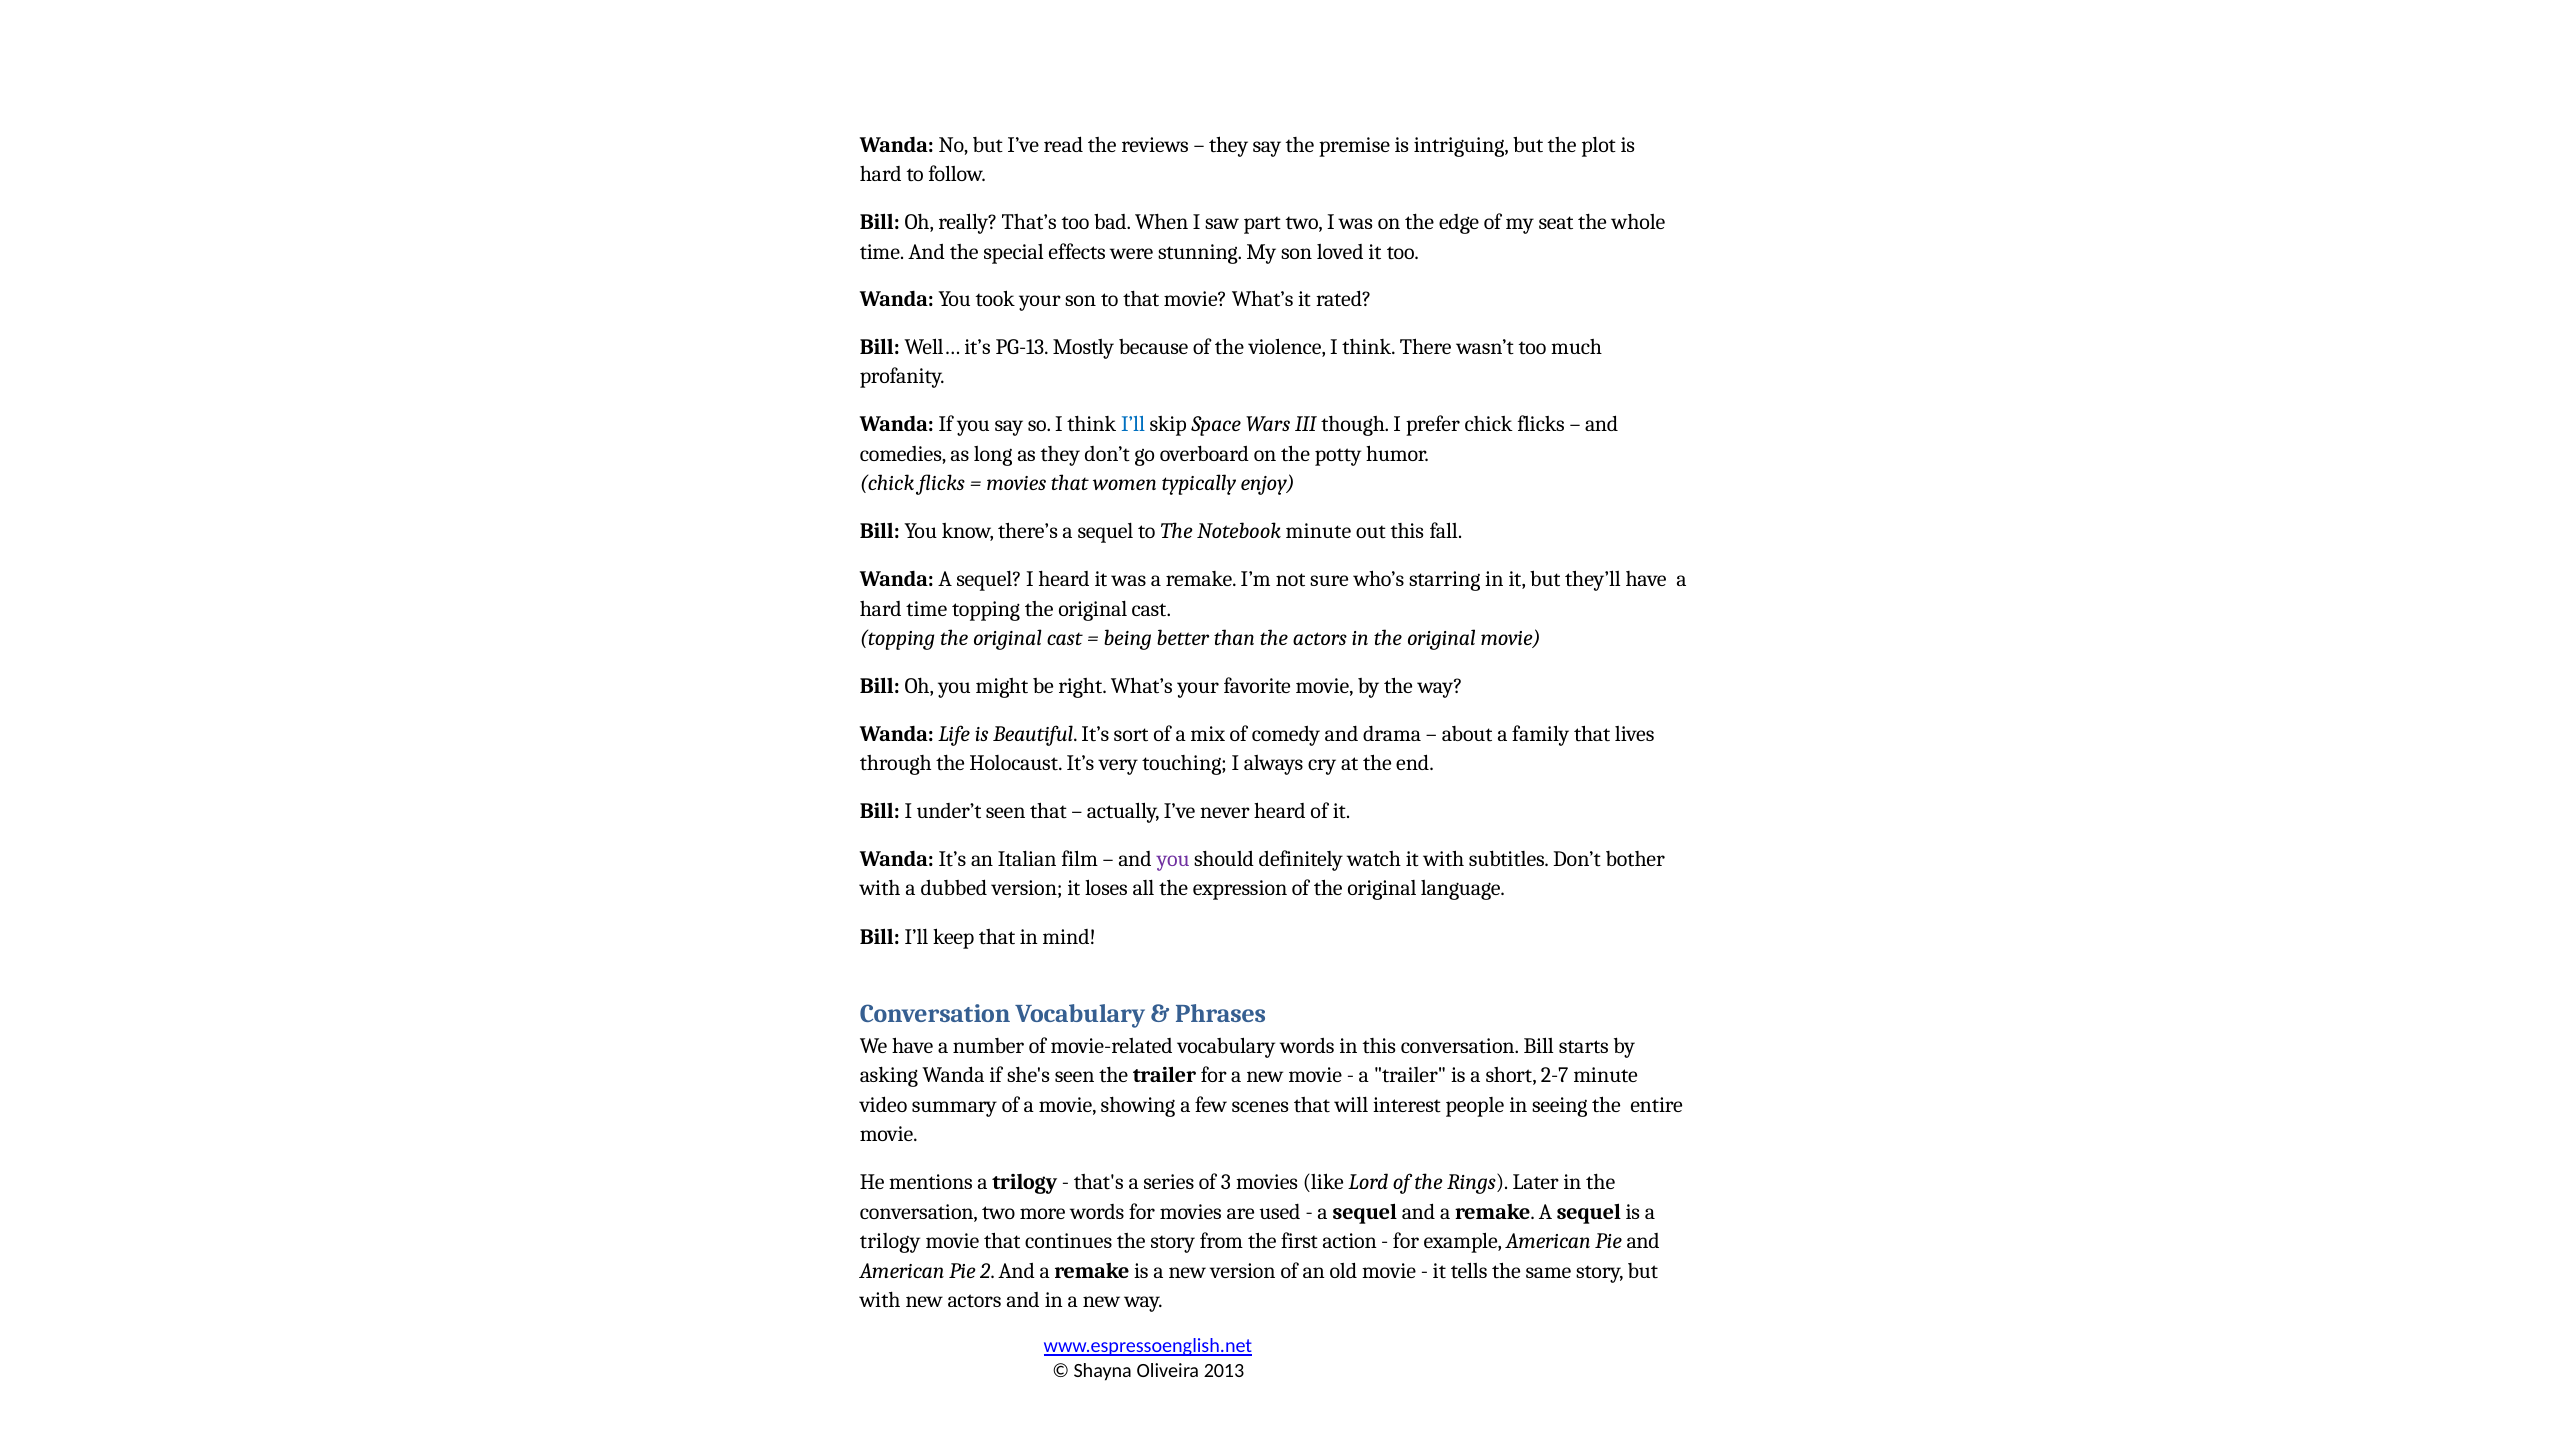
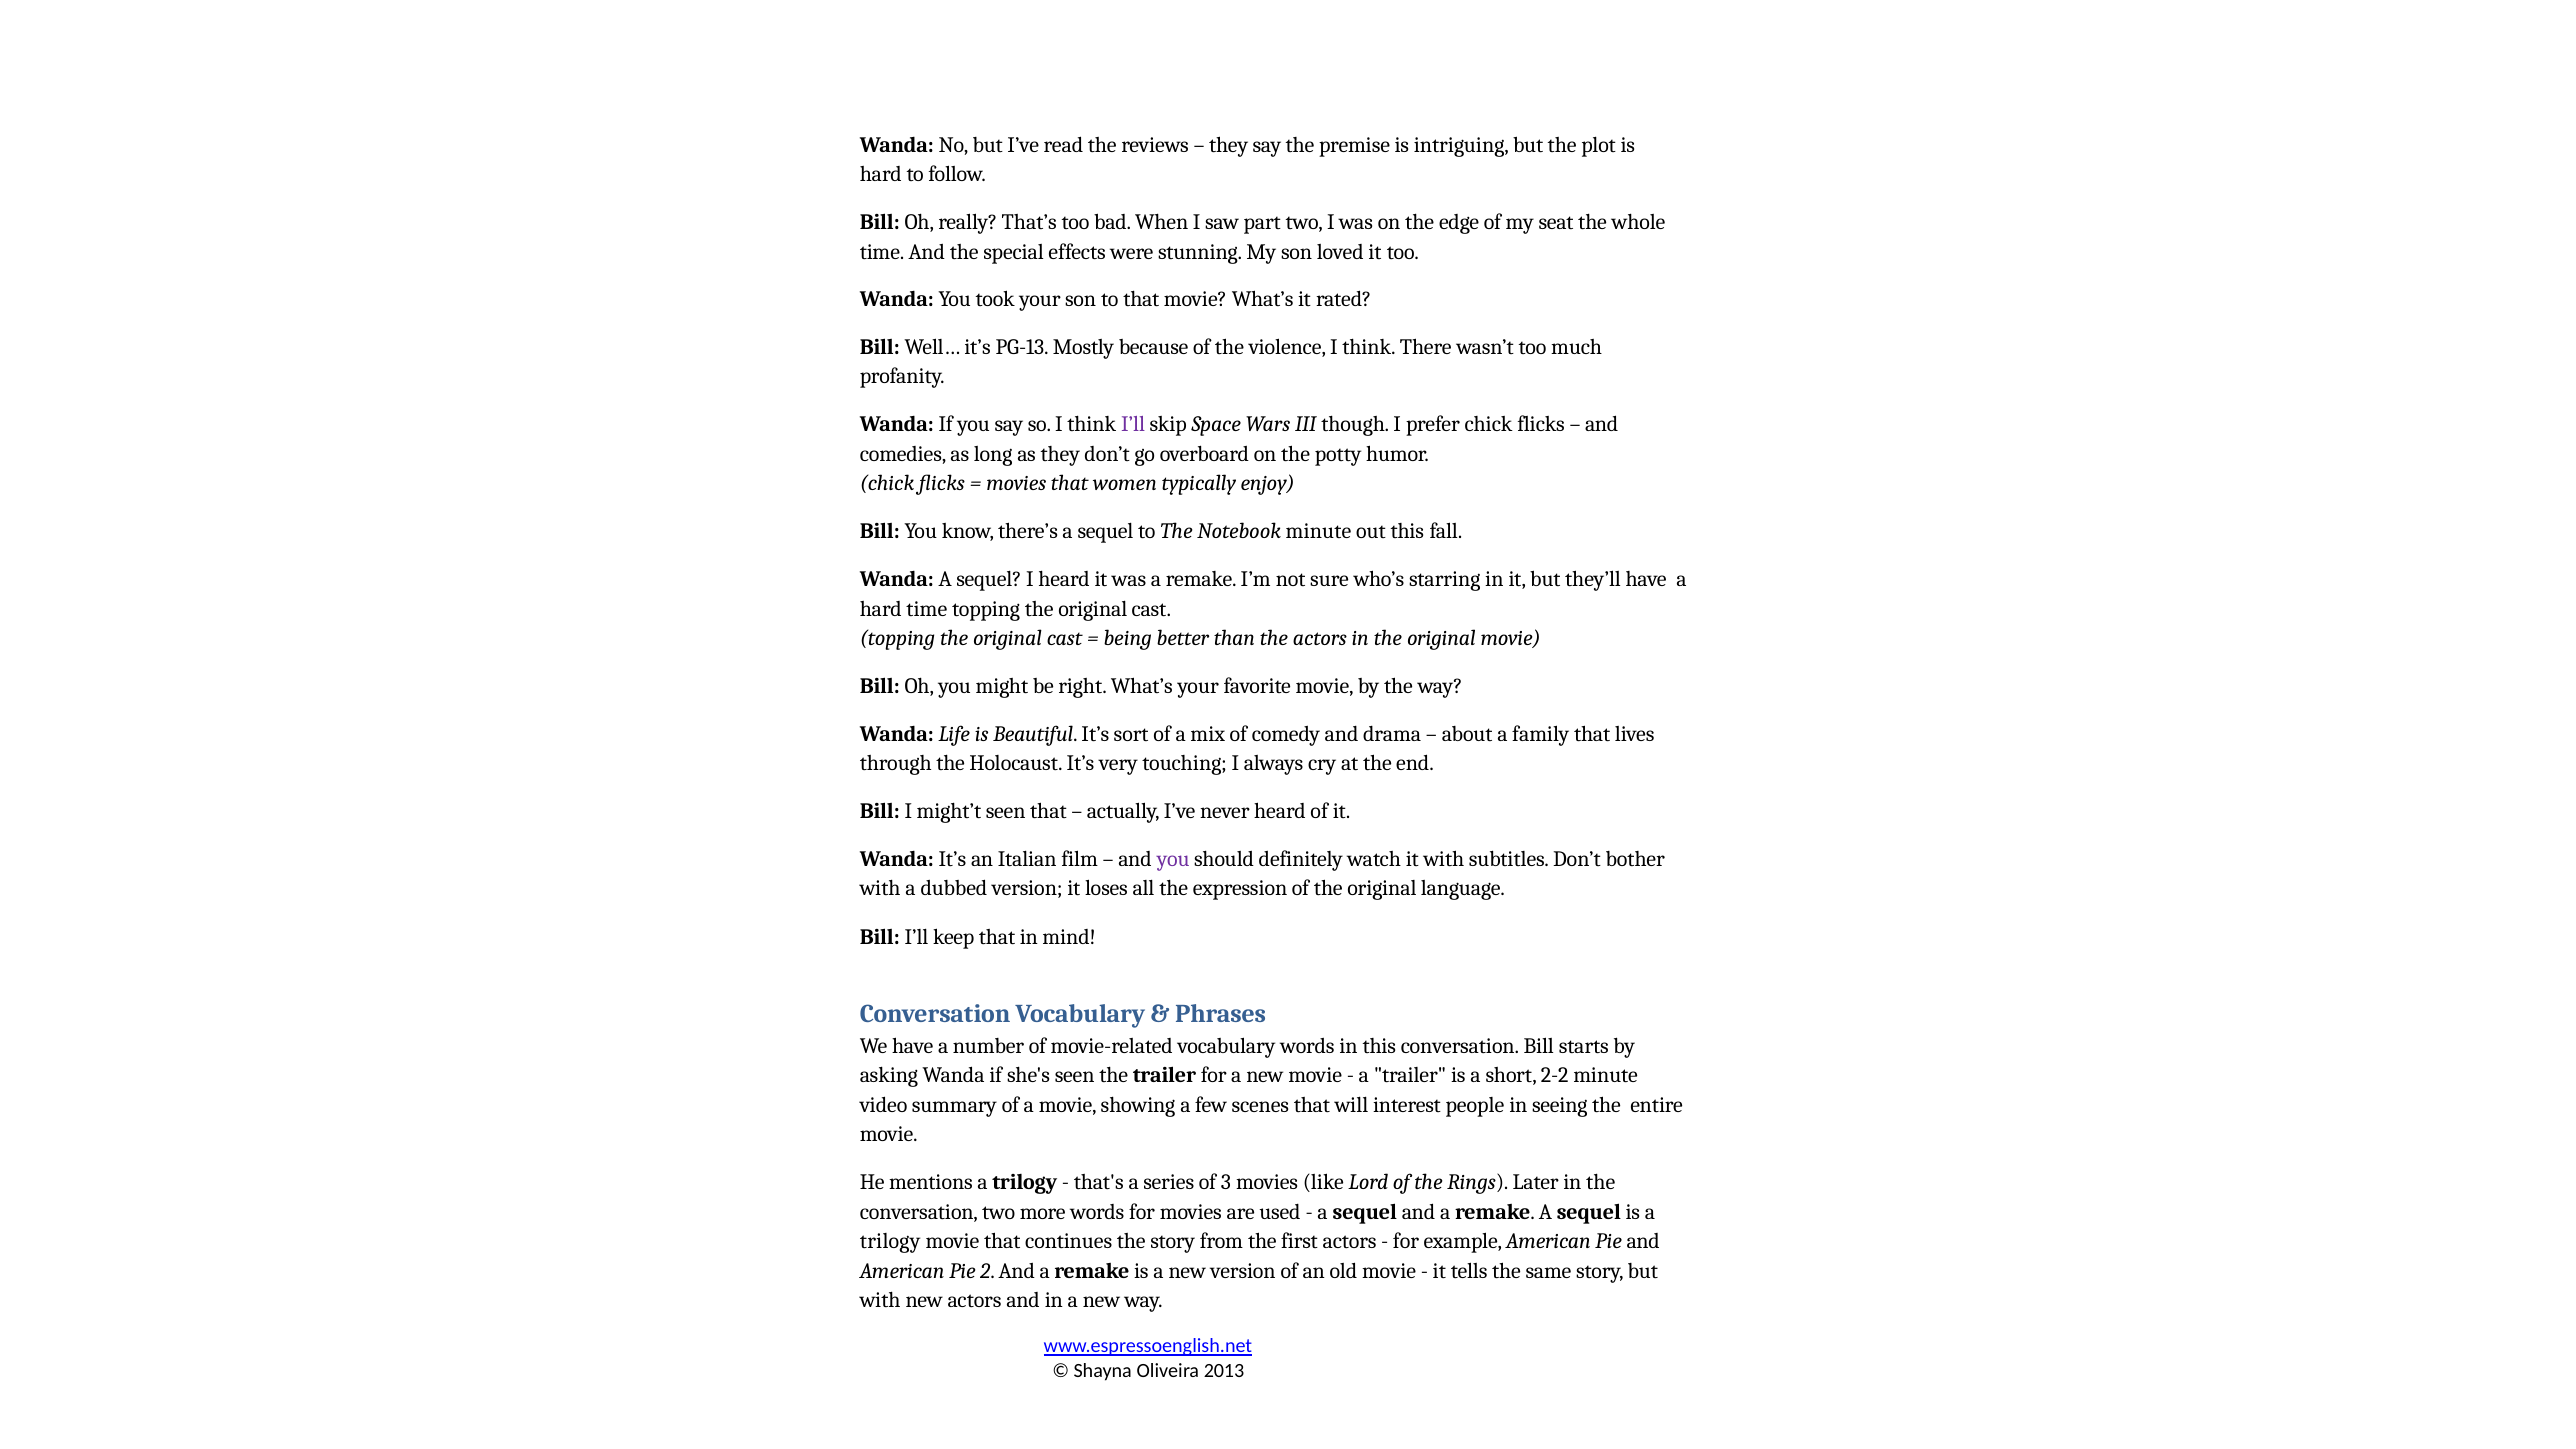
I’ll at (1133, 425) colour: blue -> purple
under’t: under’t -> might’t
2-7: 2-7 -> 2-2
first action: action -> actors
